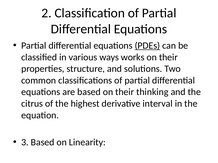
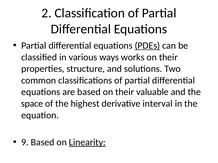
thinking: thinking -> valuable
citrus: citrus -> space
3: 3 -> 9
Linearity underline: none -> present
